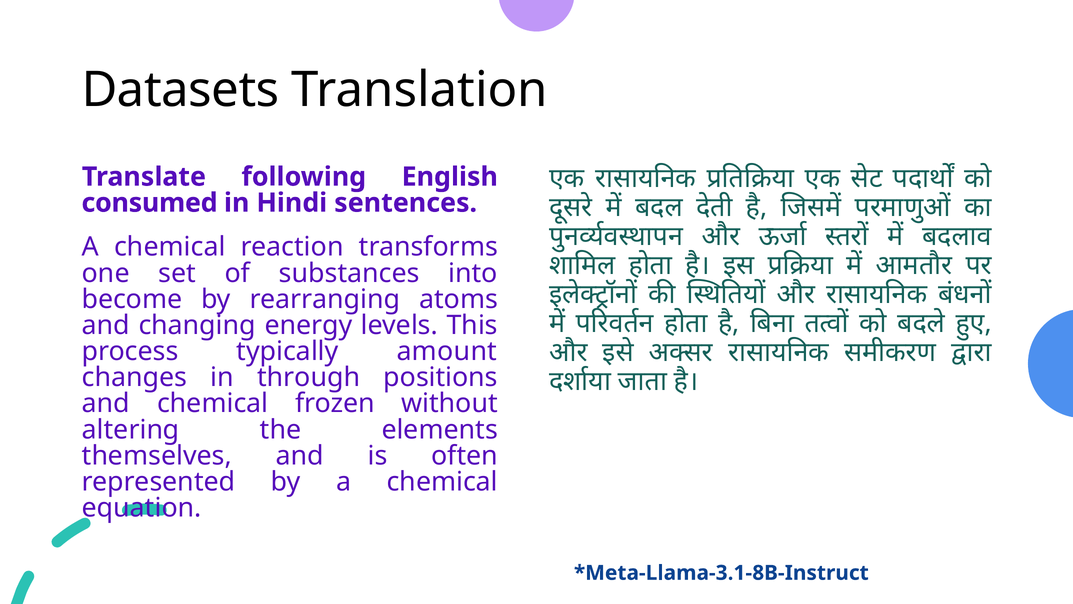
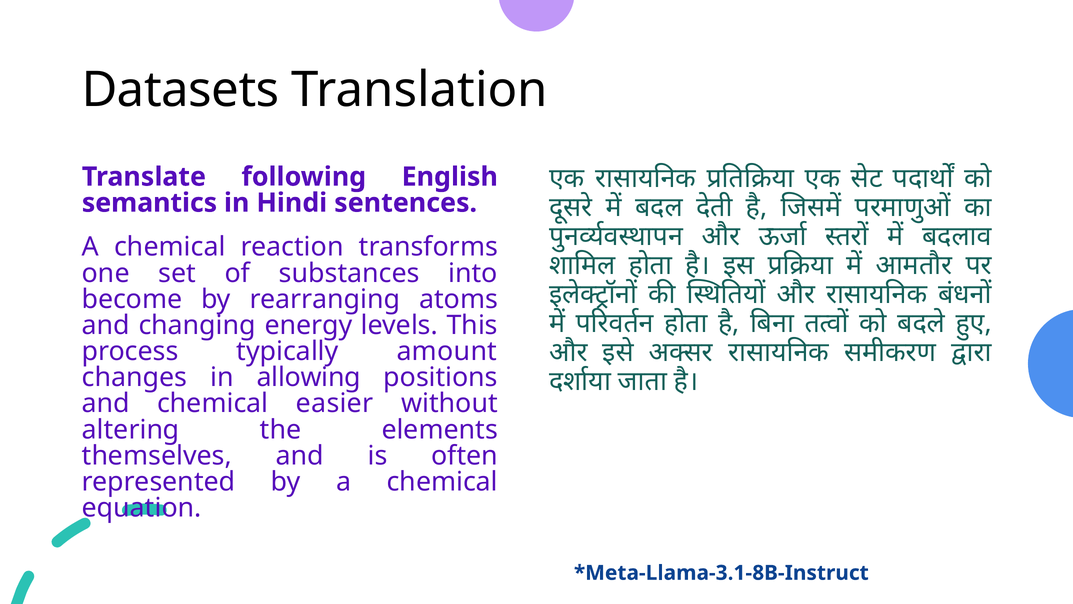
consumed: consumed -> semantics
through: through -> allowing
frozen: frozen -> easier
